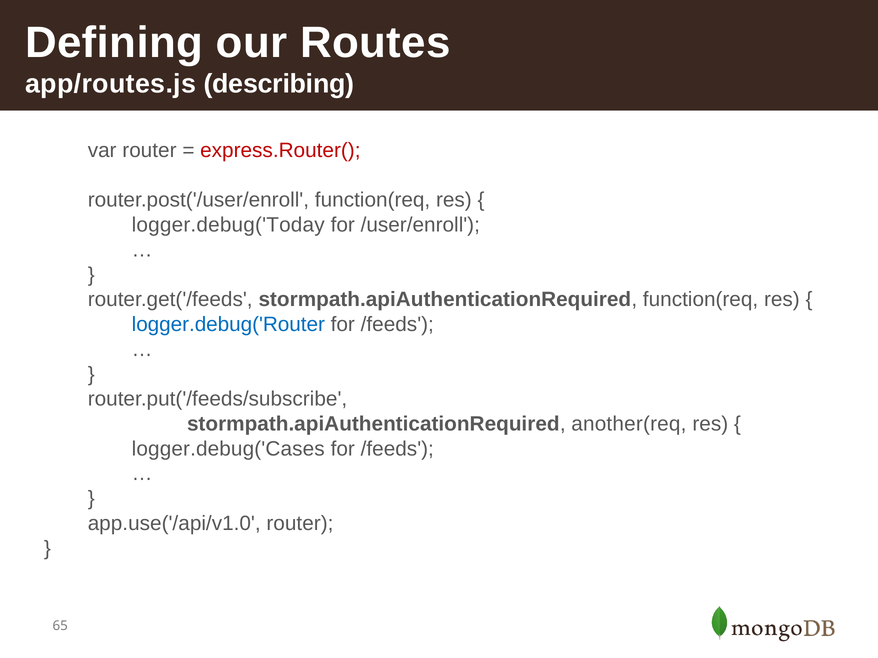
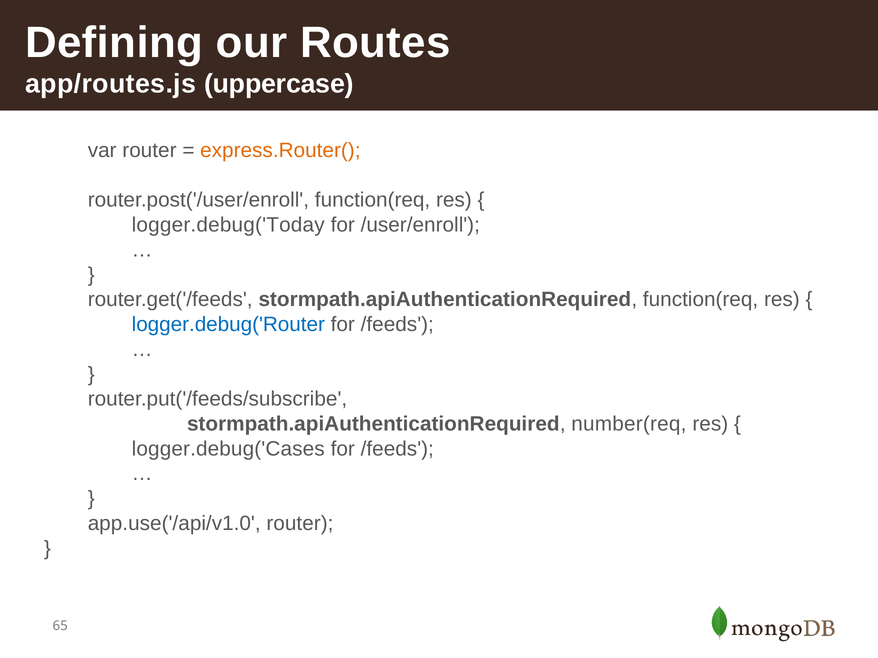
describing: describing -> uppercase
express.Router( colour: red -> orange
another(req: another(req -> number(req
